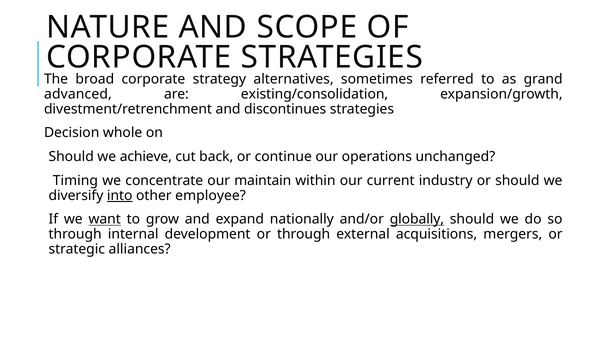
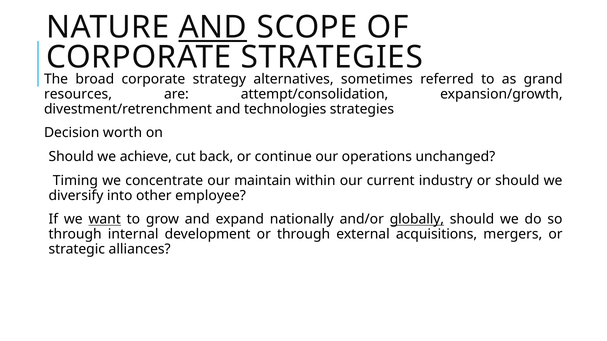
AND at (213, 27) underline: none -> present
advanced: advanced -> resources
existing/consolidation: existing/consolidation -> attempt/consolidation
discontinues: discontinues -> technologies
whole: whole -> worth
into underline: present -> none
